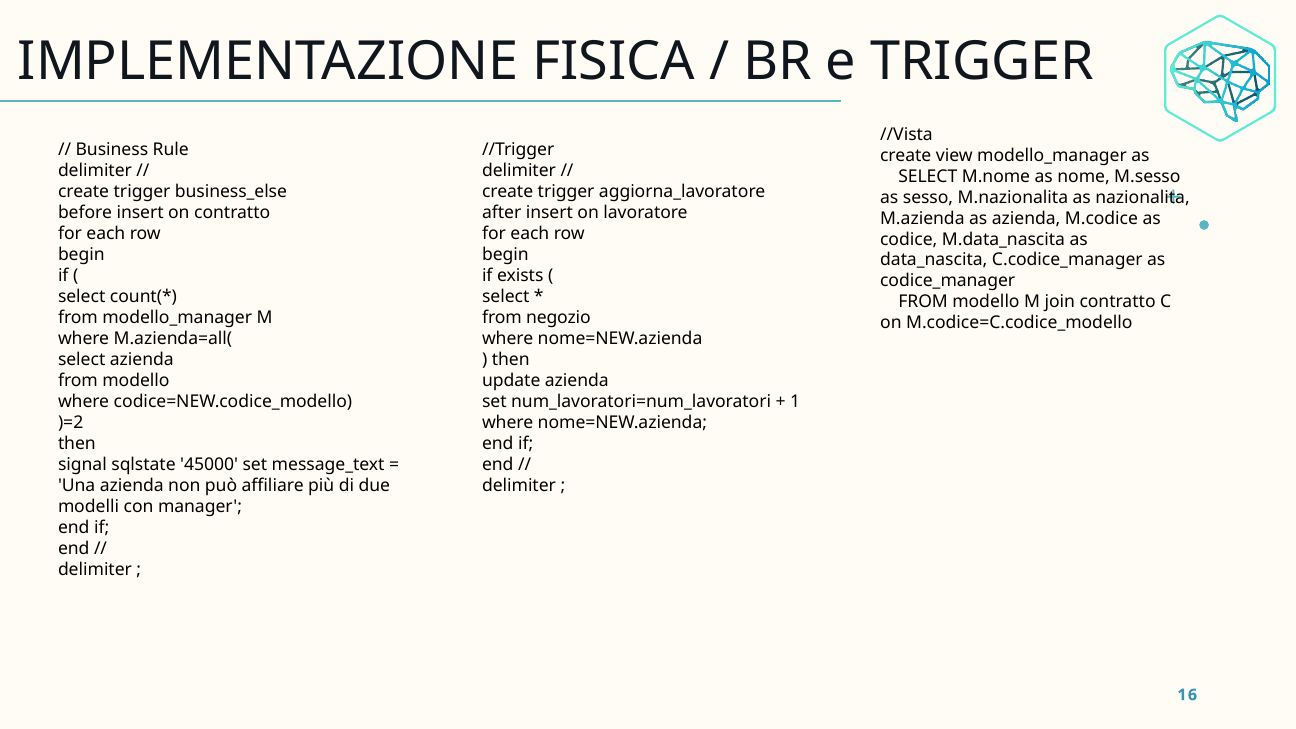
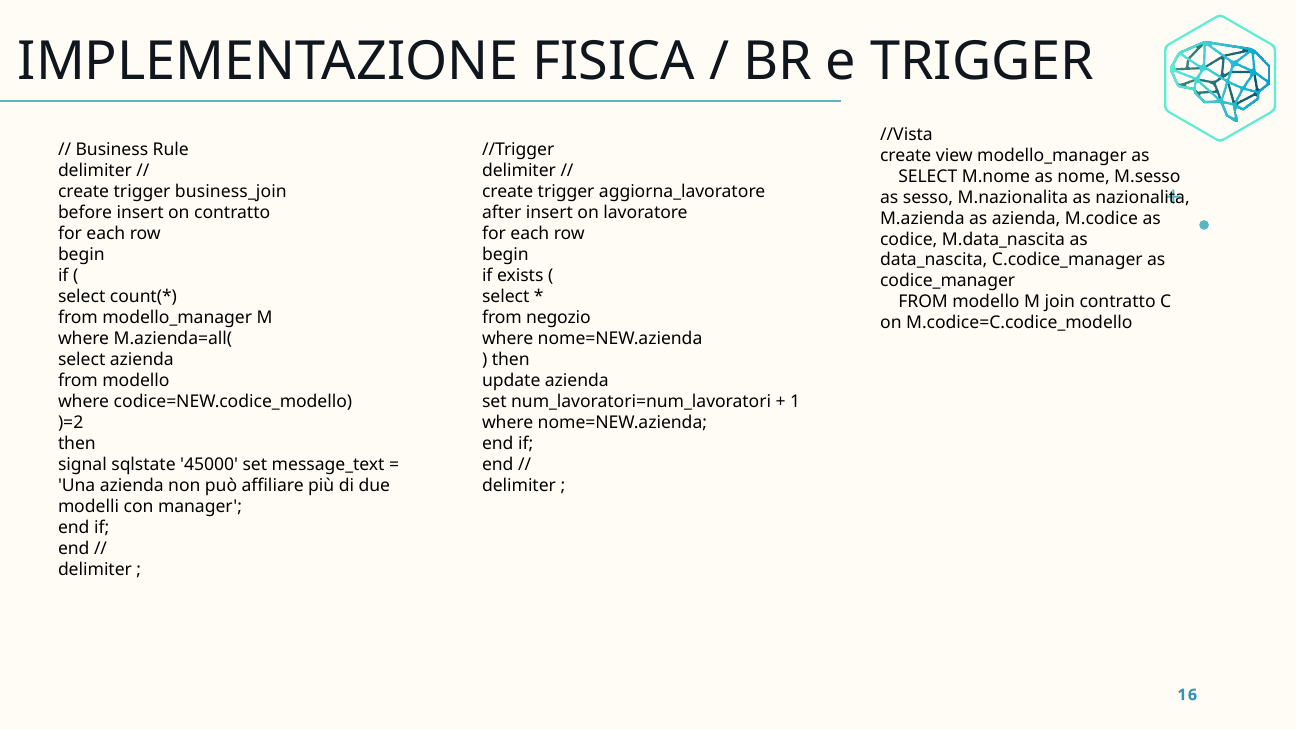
business_else: business_else -> business_join
